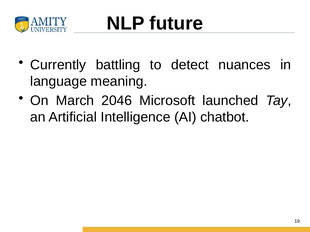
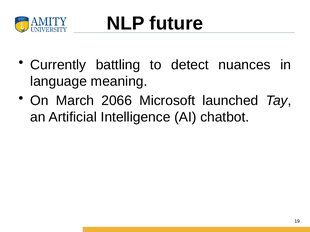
2046: 2046 -> 2066
